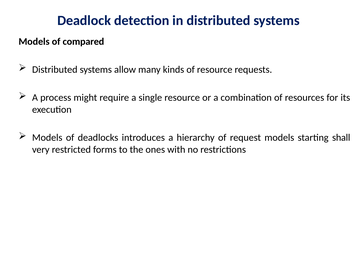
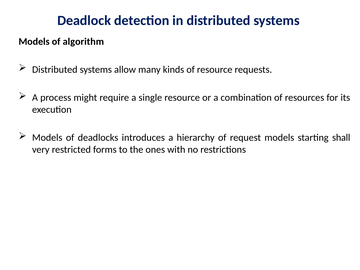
compared: compared -> algorithm
